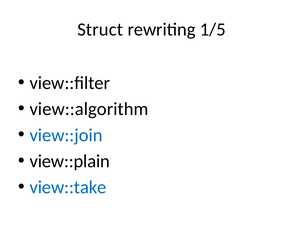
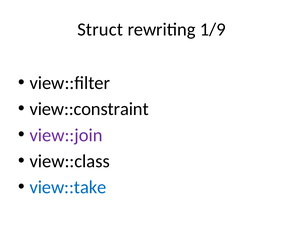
1/5: 1/5 -> 1/9
view::algorithm: view::algorithm -> view::constraint
view::join colour: blue -> purple
view::plain: view::plain -> view::class
